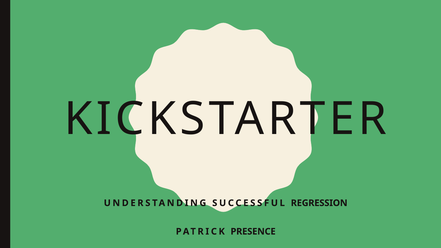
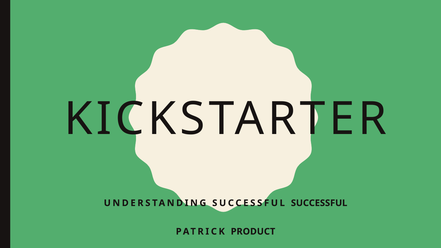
SUCCESSFUL REGRESSION: REGRESSION -> SUCCESSFUL
PRESENCE: PRESENCE -> PRODUCT
